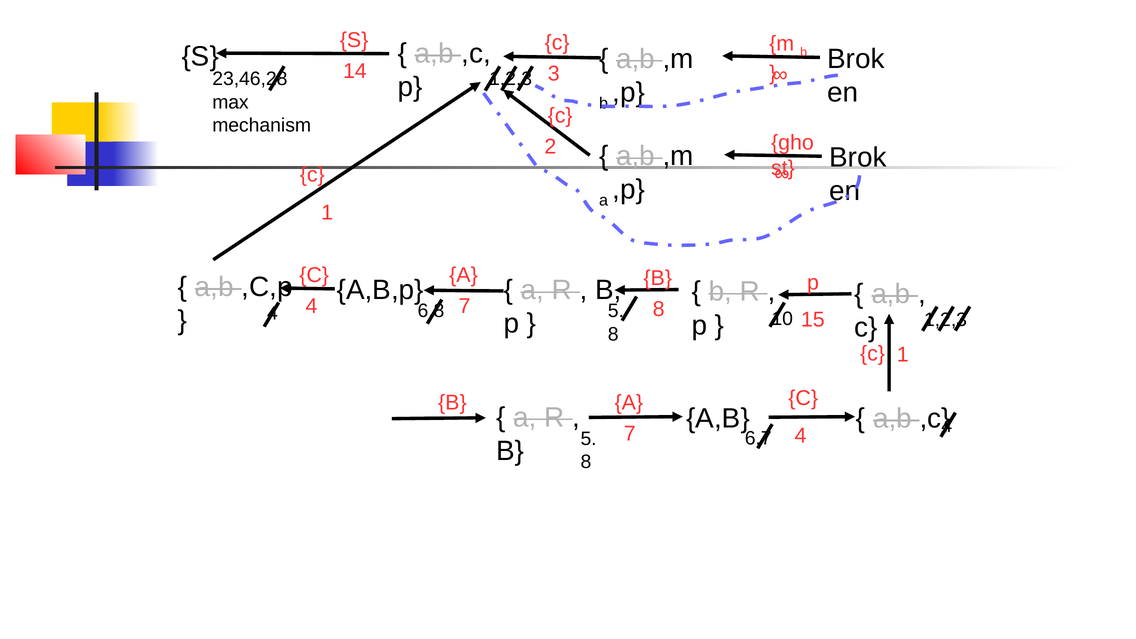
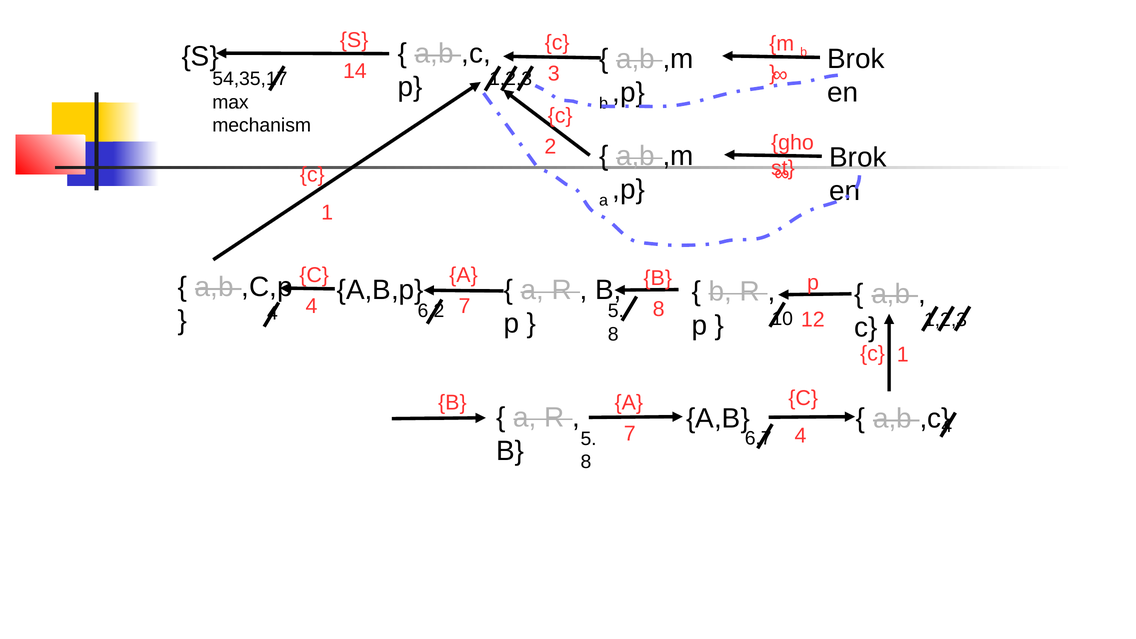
23,46,28: 23,46,28 -> 54,35,17
6.8: 6.8 -> 6.2
15: 15 -> 12
